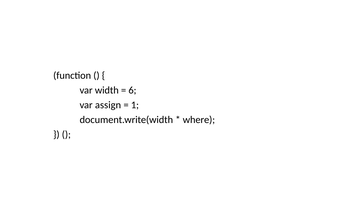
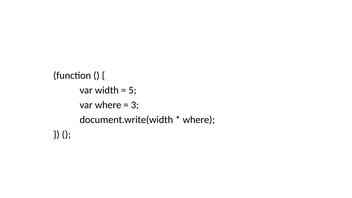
6: 6 -> 5
var assign: assign -> where
1: 1 -> 3
